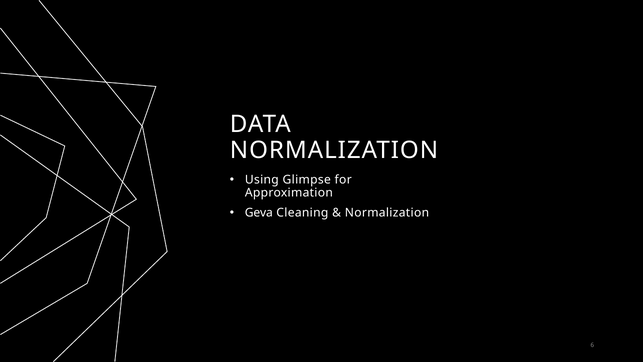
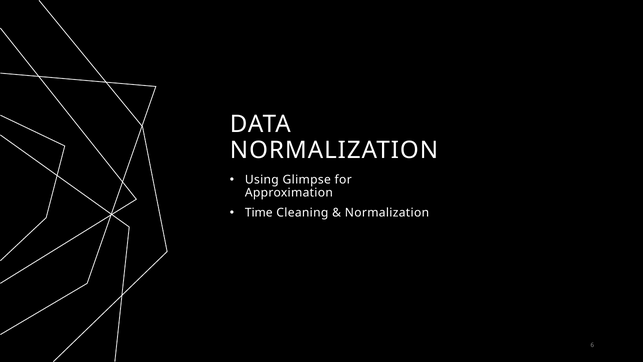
Geva: Geva -> Time
